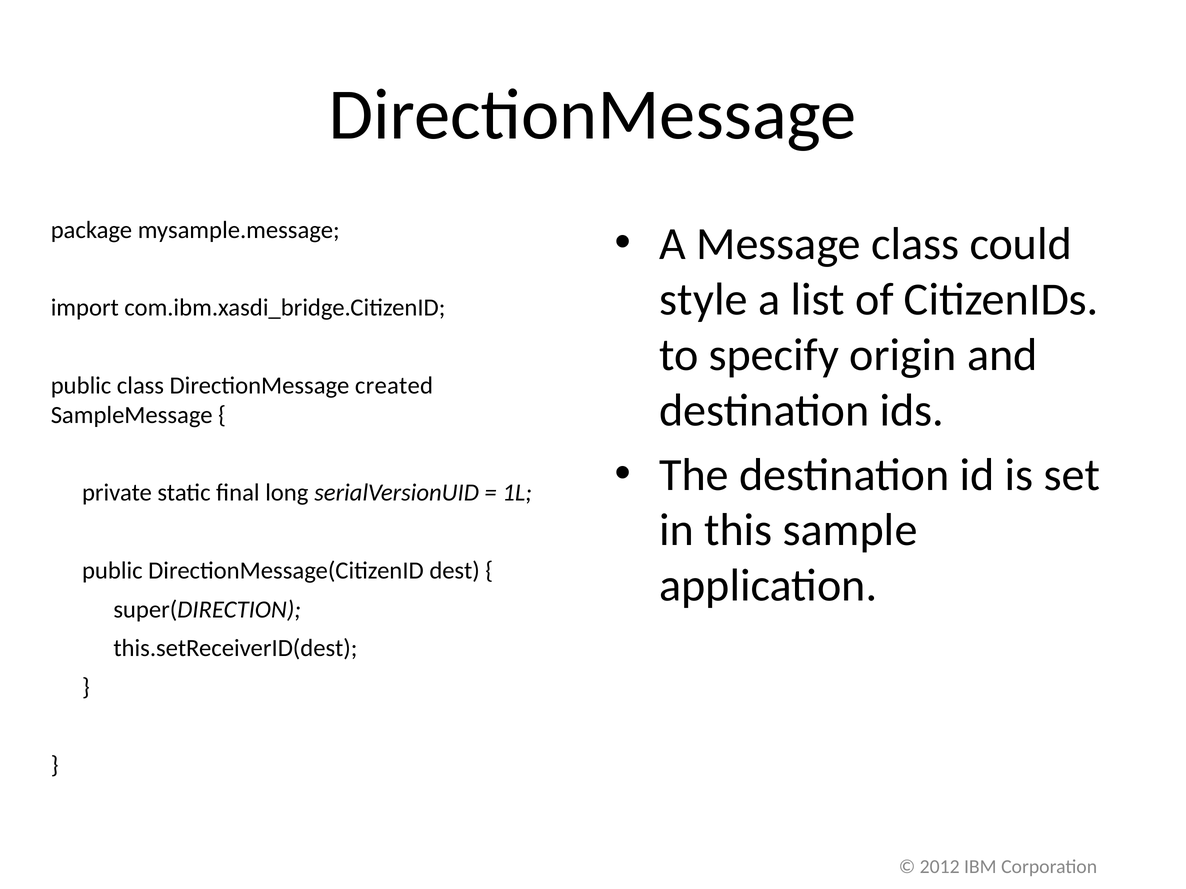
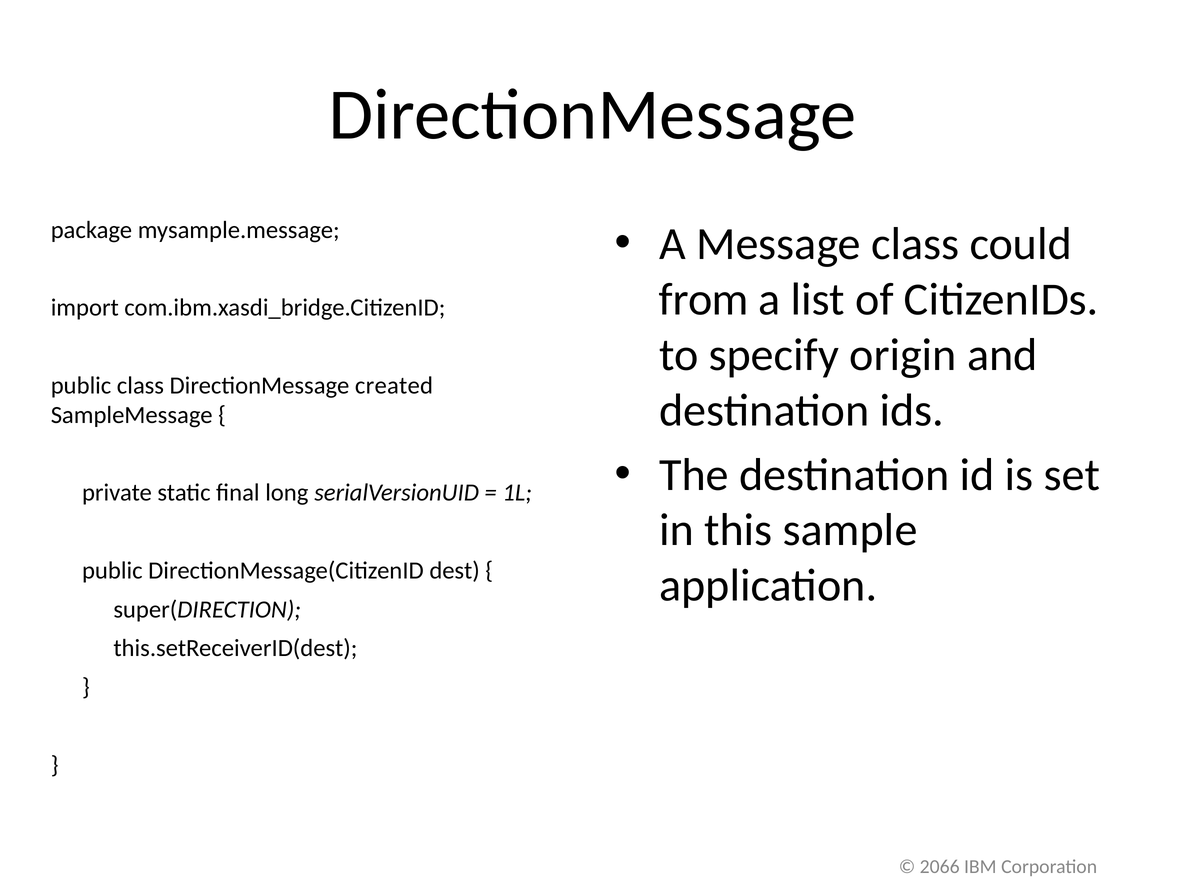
style: style -> from
2012: 2012 -> 2066
